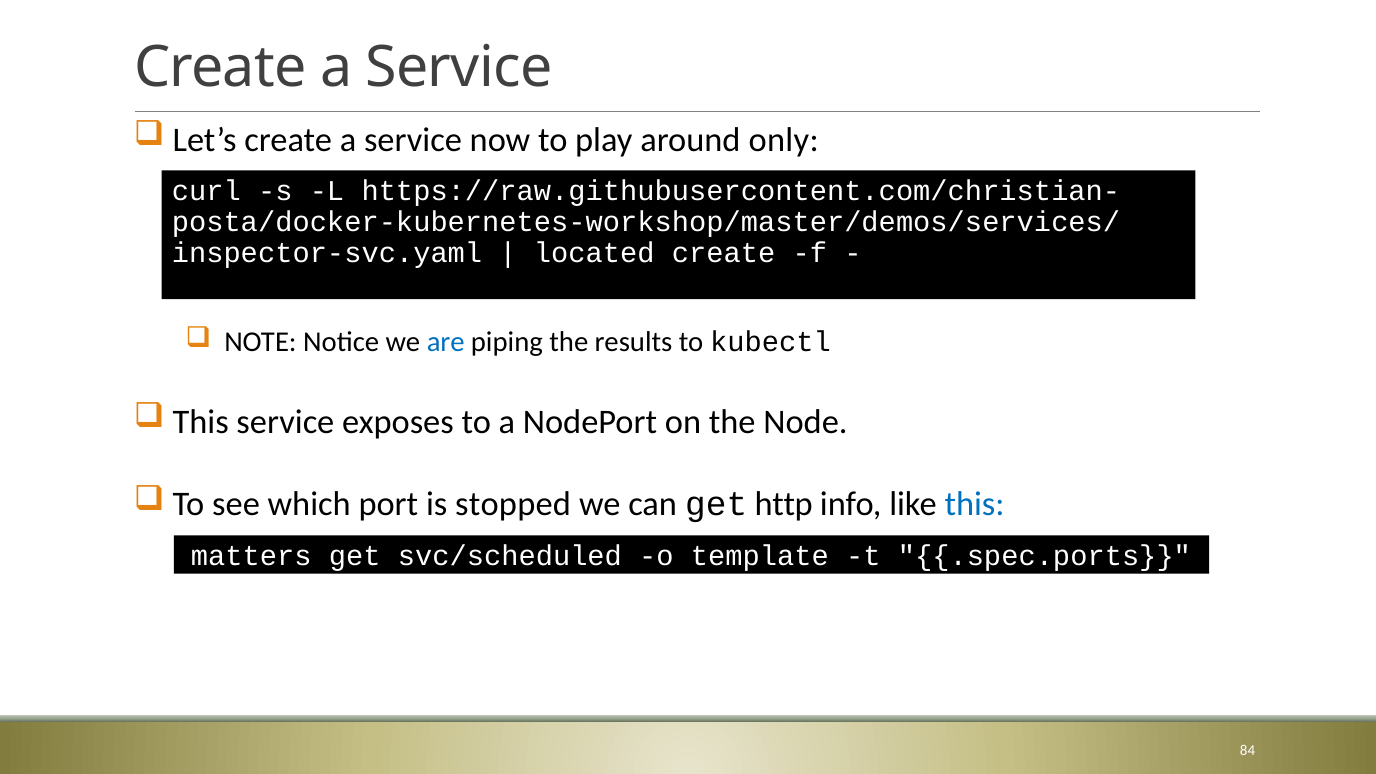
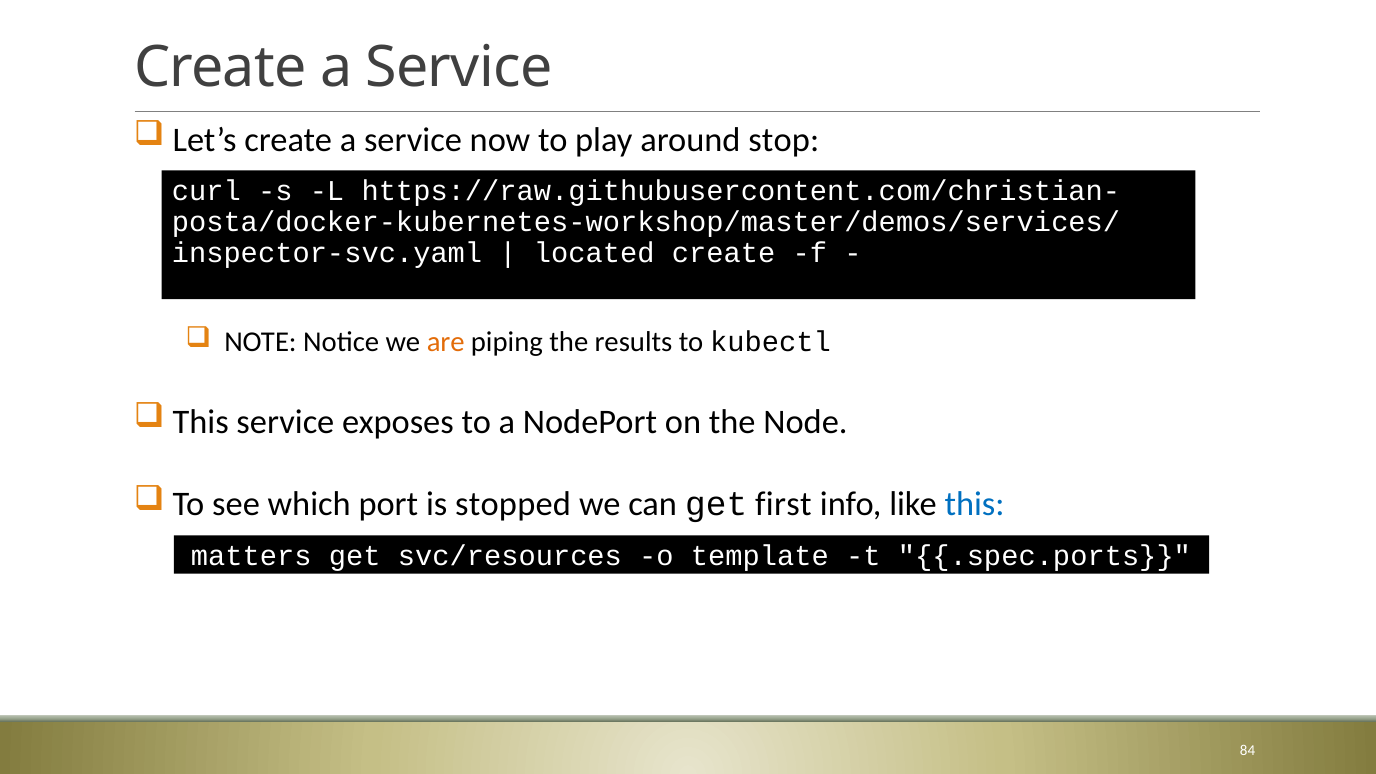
only: only -> stop
are colour: blue -> orange
http: http -> first
svc/scheduled: svc/scheduled -> svc/resources
